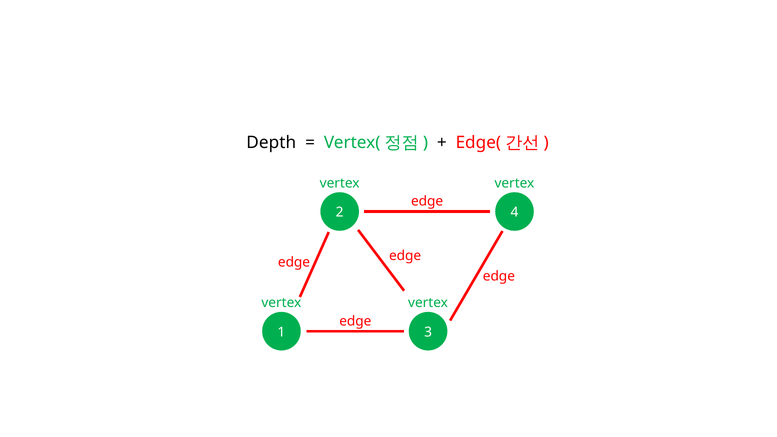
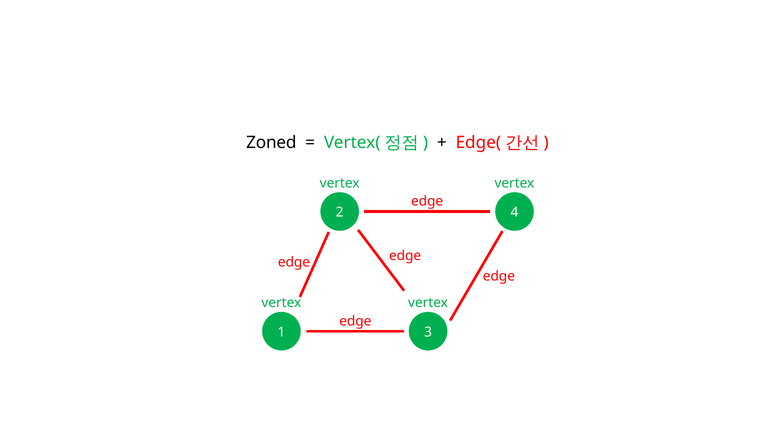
Depth: Depth -> Zoned
